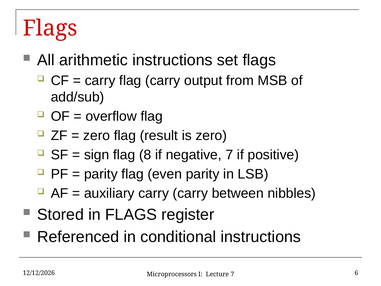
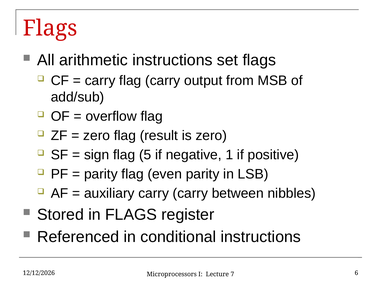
8: 8 -> 5
negative 7: 7 -> 1
